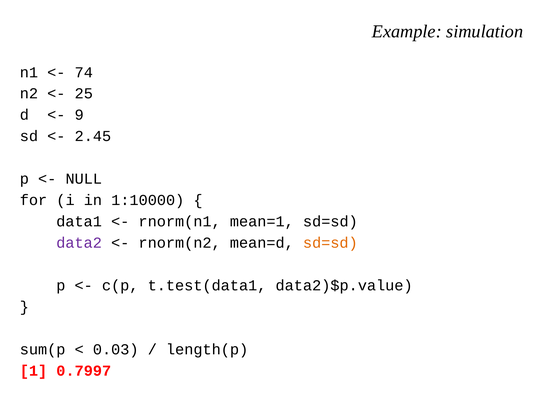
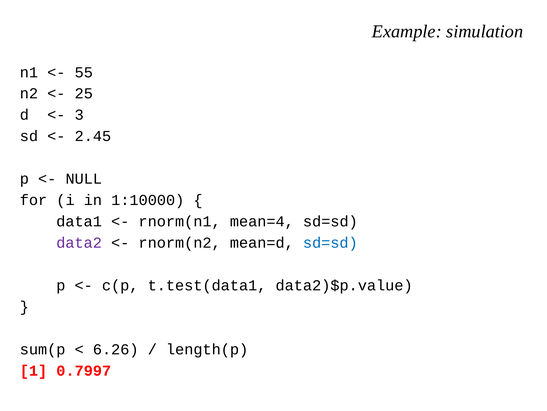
74: 74 -> 55
9: 9 -> 3
mean=1: mean=1 -> mean=4
sd=sd at (330, 242) colour: orange -> blue
0.03: 0.03 -> 6.26
